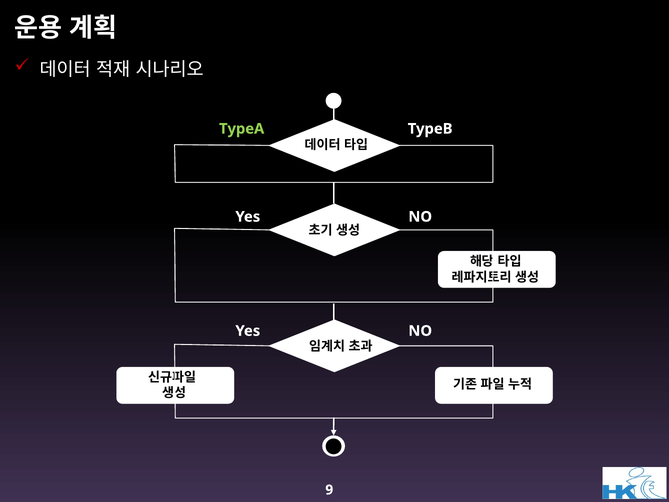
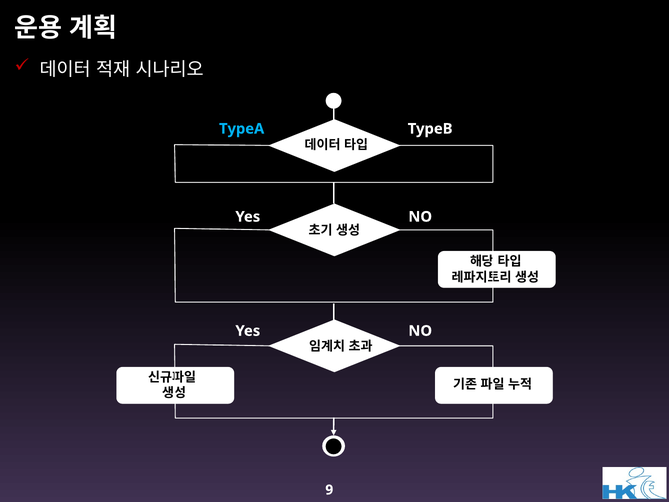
TypeA colour: light green -> light blue
